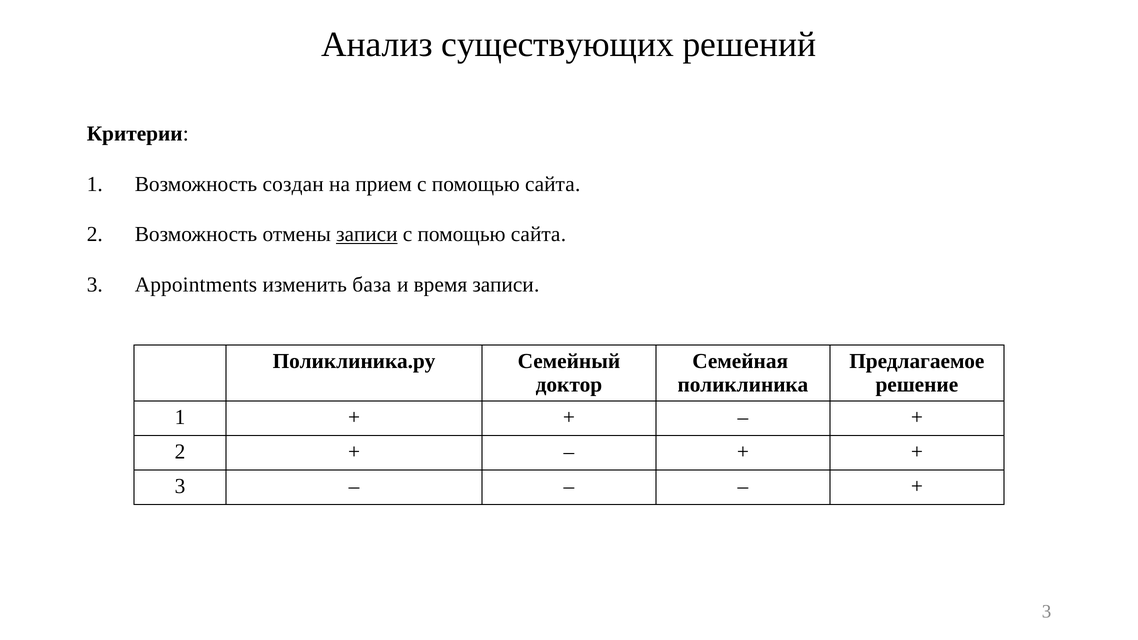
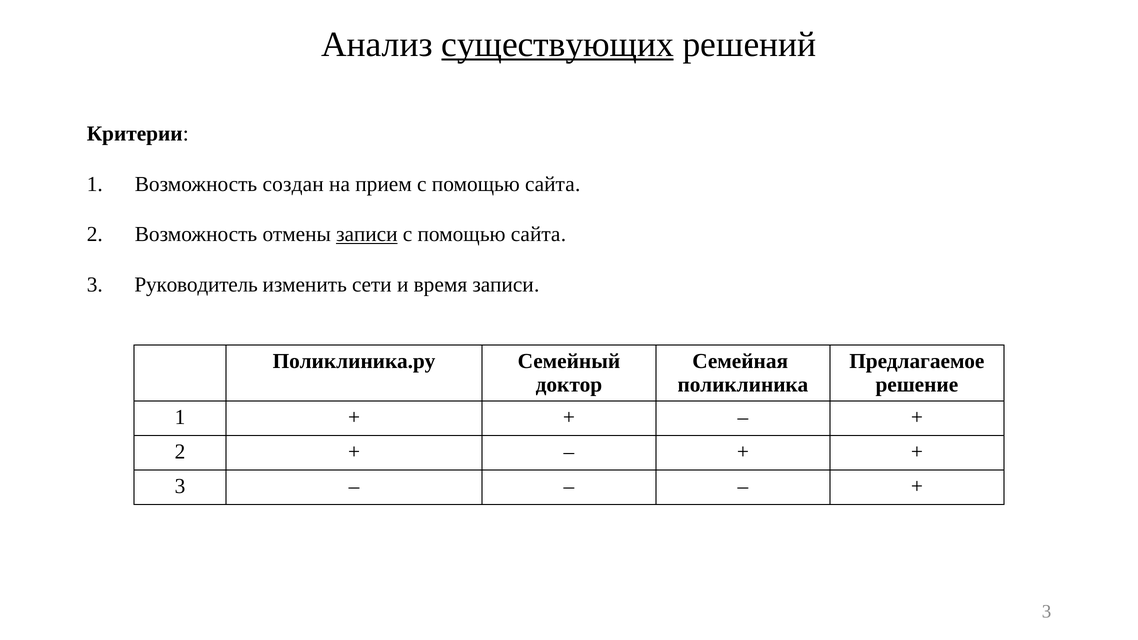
существующих underline: none -> present
Appointments: Appointments -> Руководитель
база: база -> сети
